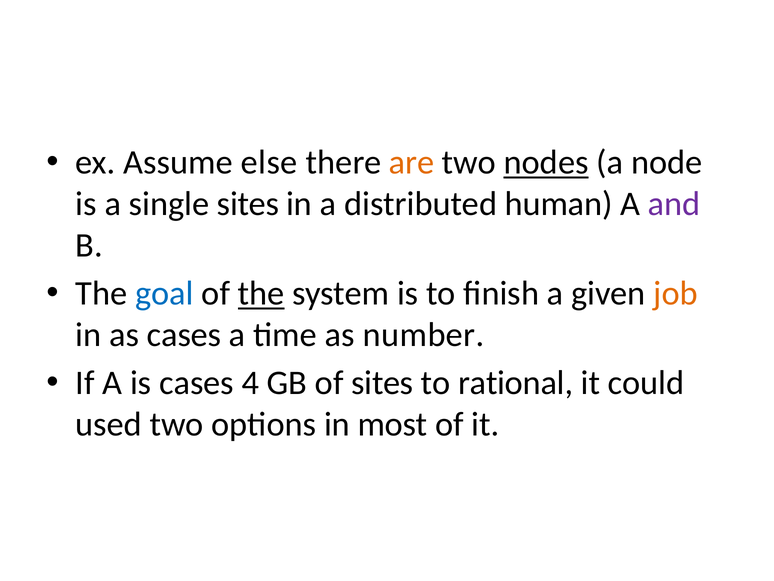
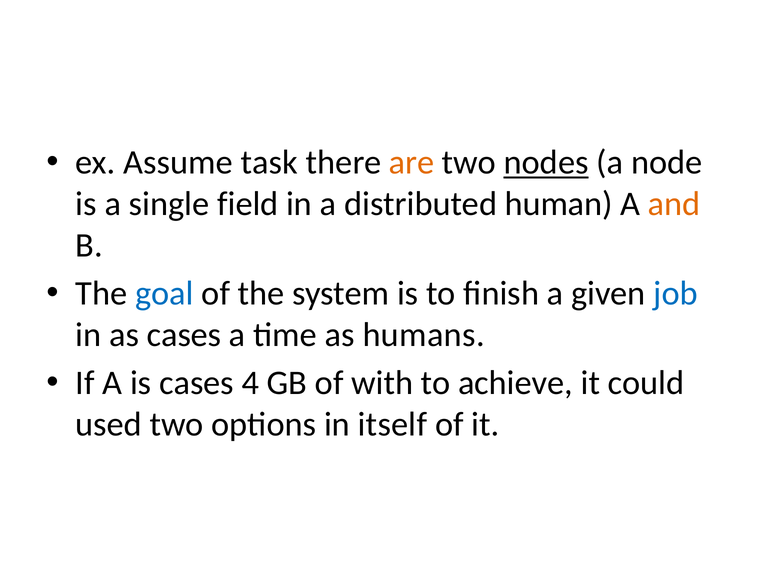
else: else -> task
single sites: sites -> field
and colour: purple -> orange
the at (261, 293) underline: present -> none
job colour: orange -> blue
number: number -> humans
of sites: sites -> with
rational: rational -> achieve
most: most -> itself
